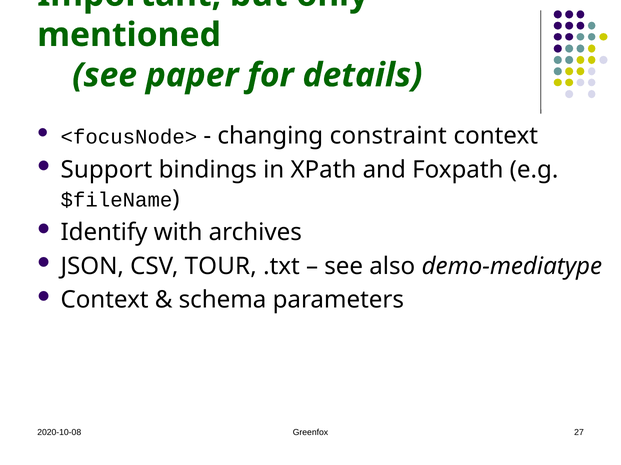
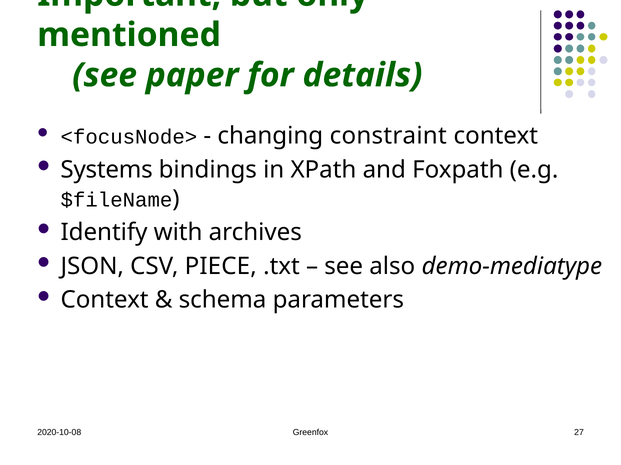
Support: Support -> Systems
TOUR: TOUR -> PIECE
